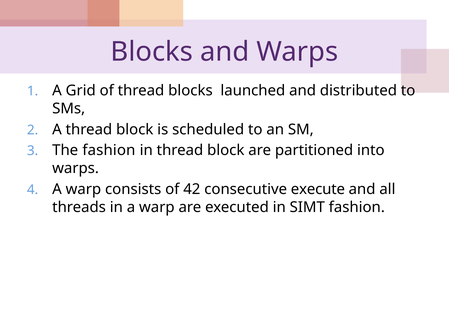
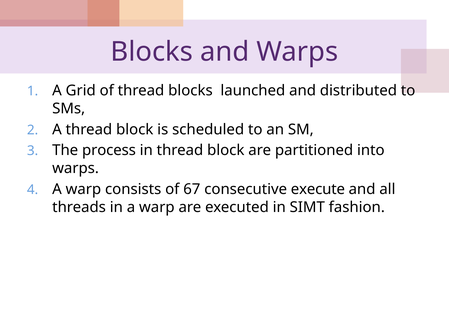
The fashion: fashion -> process
42: 42 -> 67
